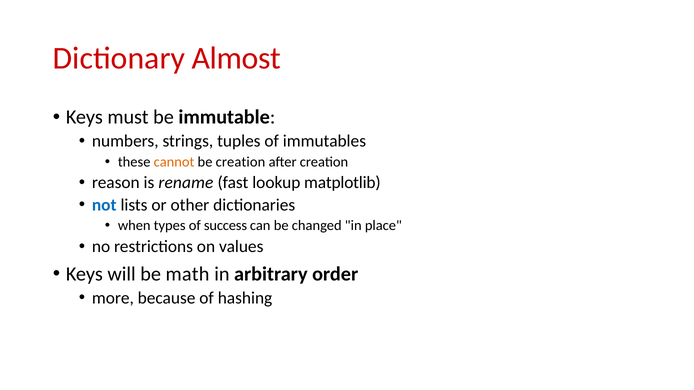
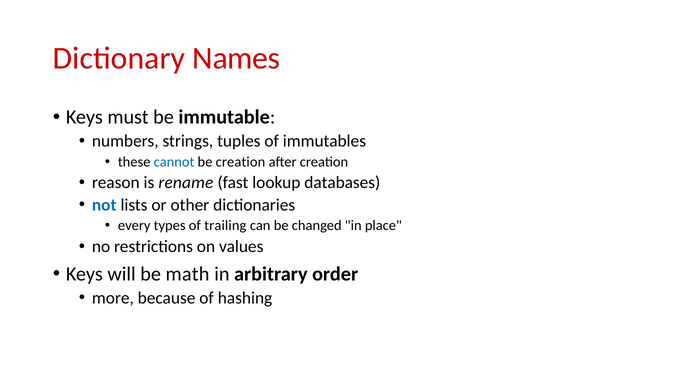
Almost: Almost -> Names
cannot colour: orange -> blue
matplotlib: matplotlib -> databases
when: when -> every
success: success -> trailing
